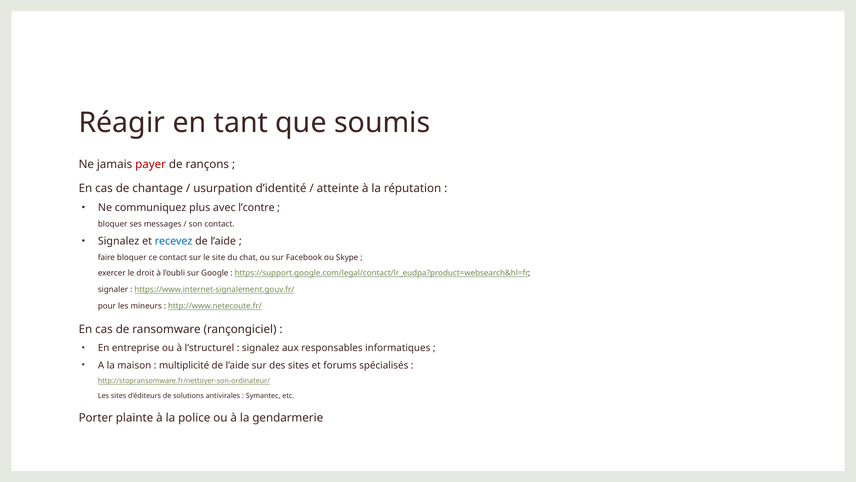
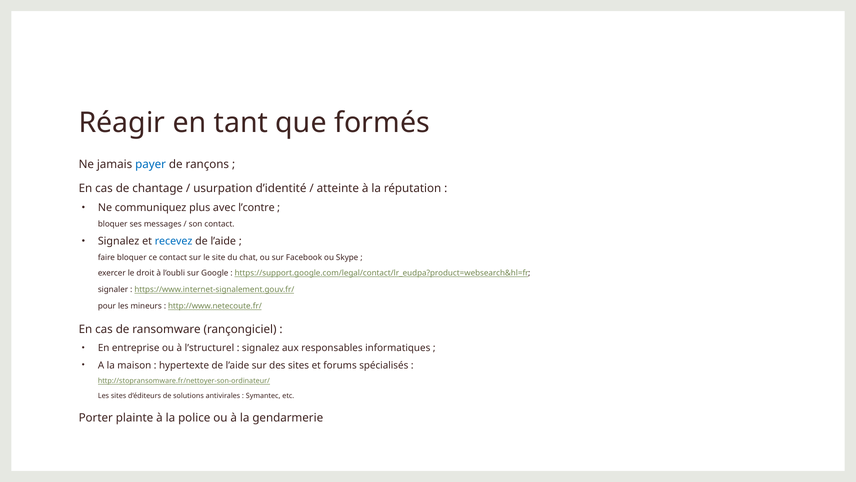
soumis: soumis -> formés
payer colour: red -> blue
multiplicité: multiplicité -> hypertexte
